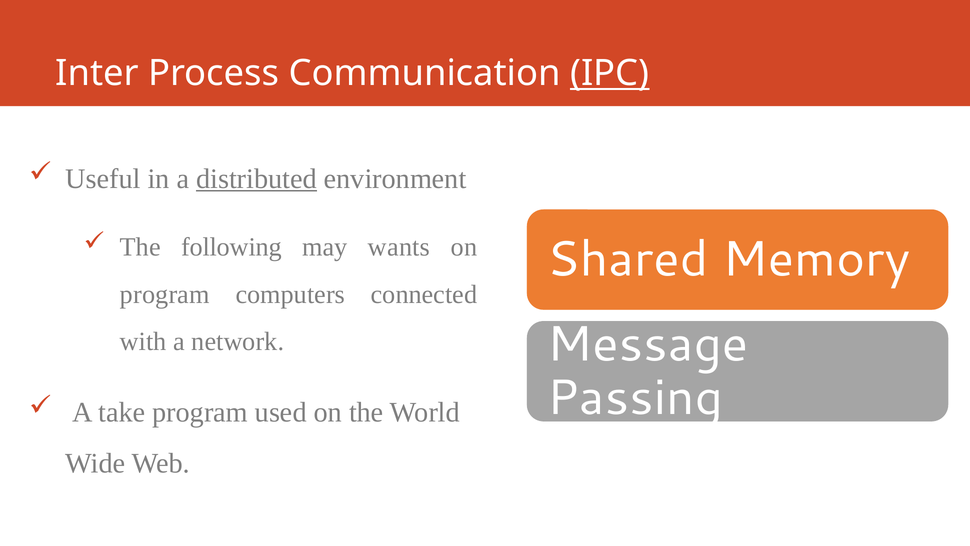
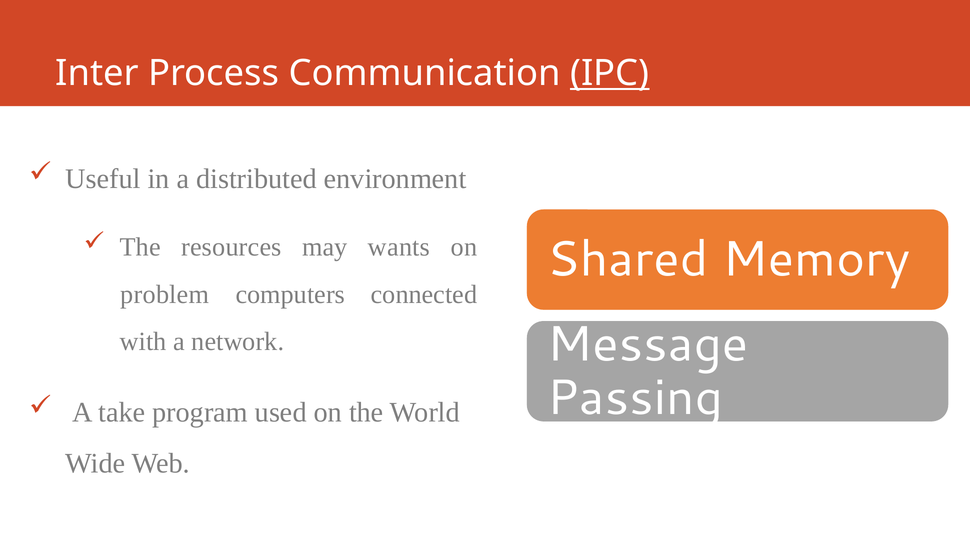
distributed underline: present -> none
following: following -> resources
program at (165, 294): program -> problem
